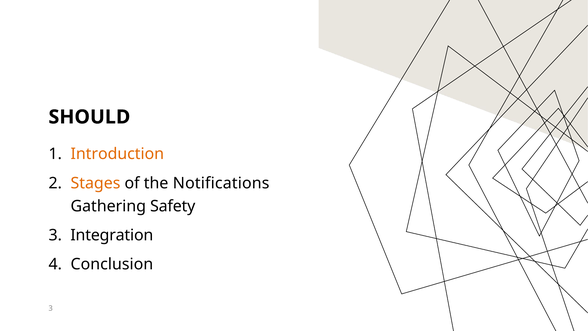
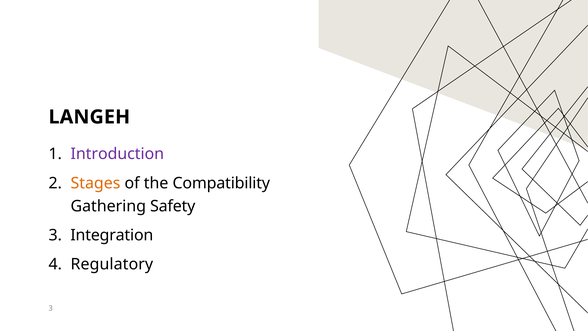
SHOULD: SHOULD -> LANGEH
Introduction colour: orange -> purple
Notifications: Notifications -> Compatibility
Conclusion: Conclusion -> Regulatory
